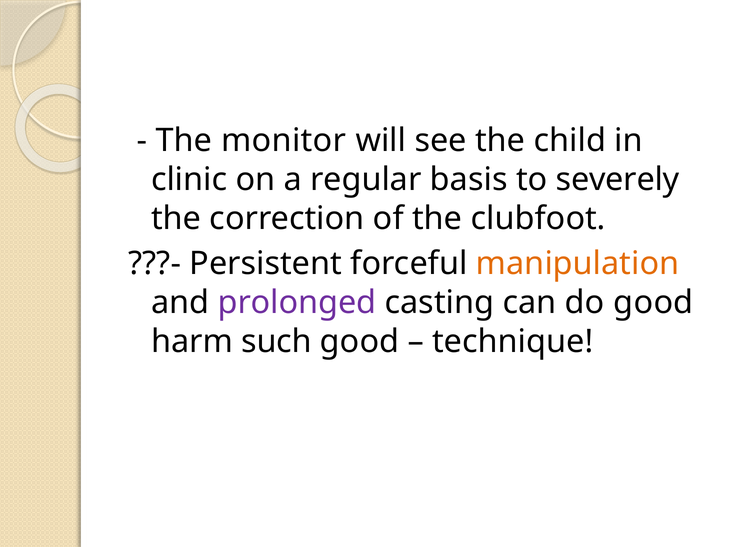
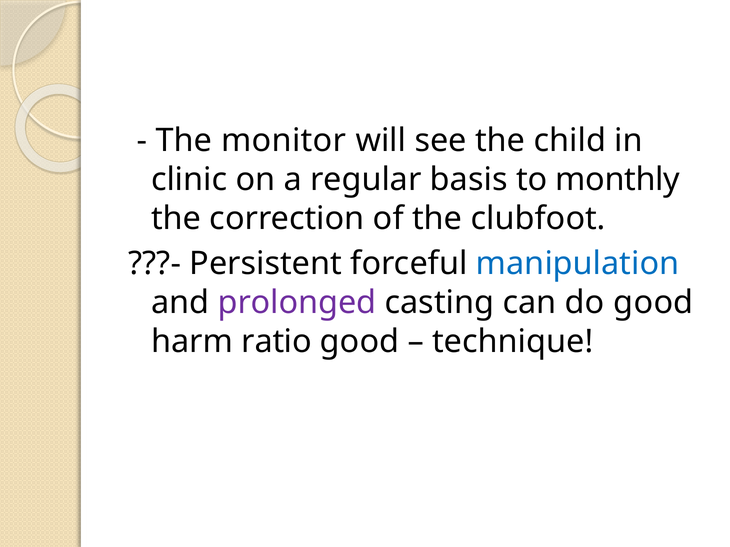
severely: severely -> monthly
manipulation colour: orange -> blue
such: such -> ratio
